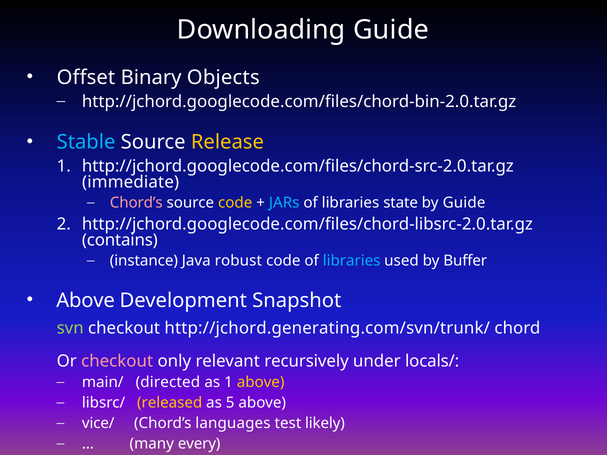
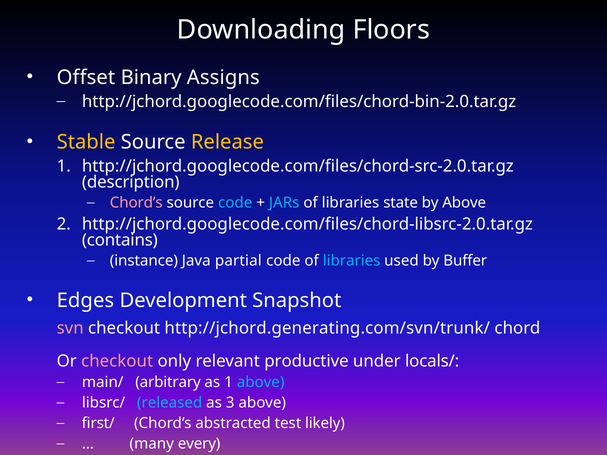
Downloading Guide: Guide -> Floors
Objects: Objects -> Assigns
Stable colour: light blue -> yellow
immediate: immediate -> description
code at (235, 203) colour: yellow -> light blue
by Guide: Guide -> Above
robust: robust -> partial
Above at (86, 301): Above -> Edges
svn colour: light green -> pink
recursively: recursively -> productive
directed: directed -> arbitrary
above at (261, 383) colour: yellow -> light blue
released colour: yellow -> light blue
5: 5 -> 3
vice/: vice/ -> first/
languages: languages -> abstracted
